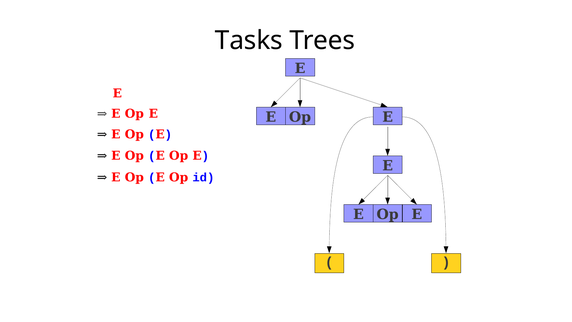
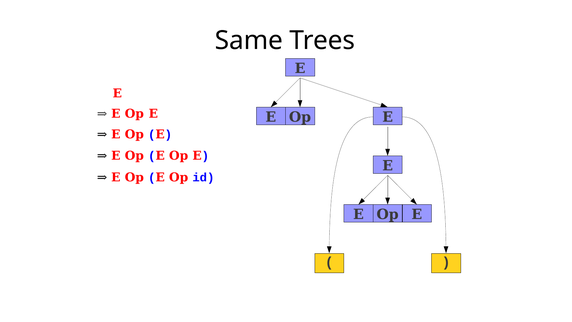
Tasks: Tasks -> Same
